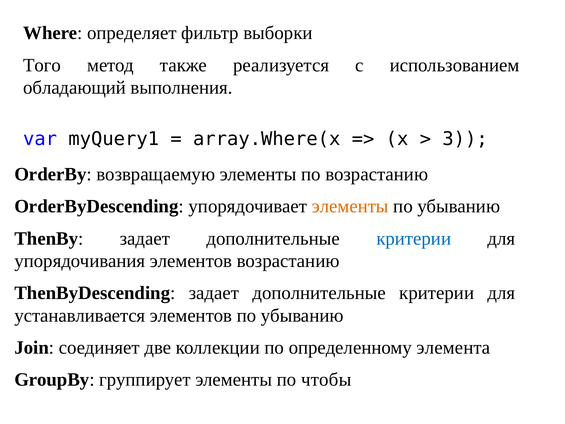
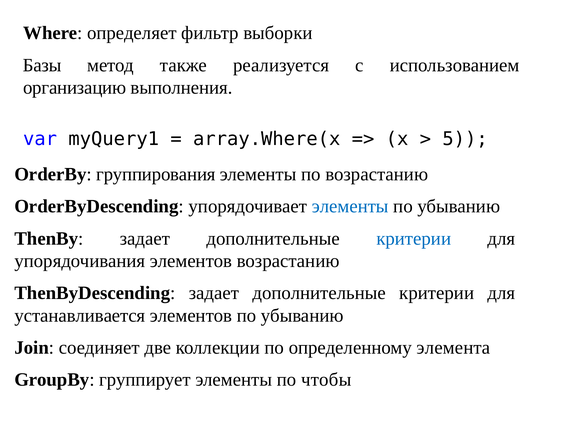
Того: Того -> Базы
обладающий: обладающий -> организацию
3: 3 -> 5
возвращаемую: возвращаемую -> группирования
элементы at (350, 206) colour: orange -> blue
